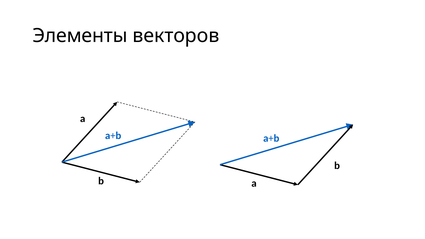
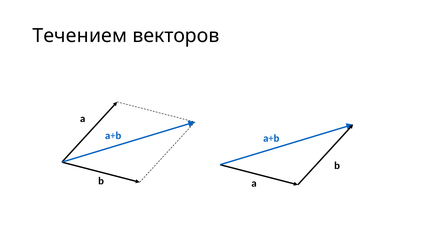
Элементы: Элементы -> Течением
